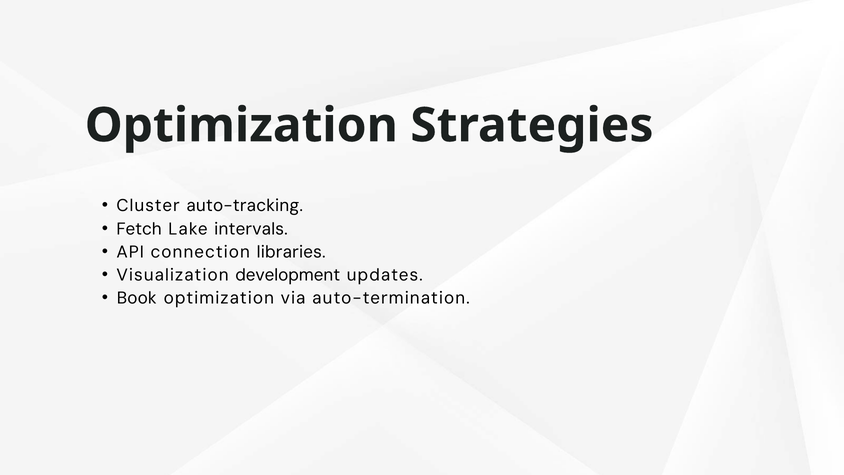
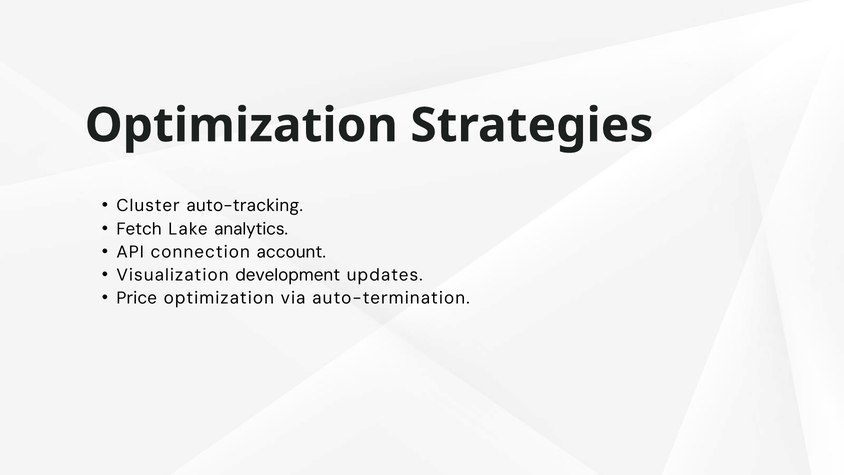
intervals: intervals -> analytics
libraries: libraries -> account
Book: Book -> Price
